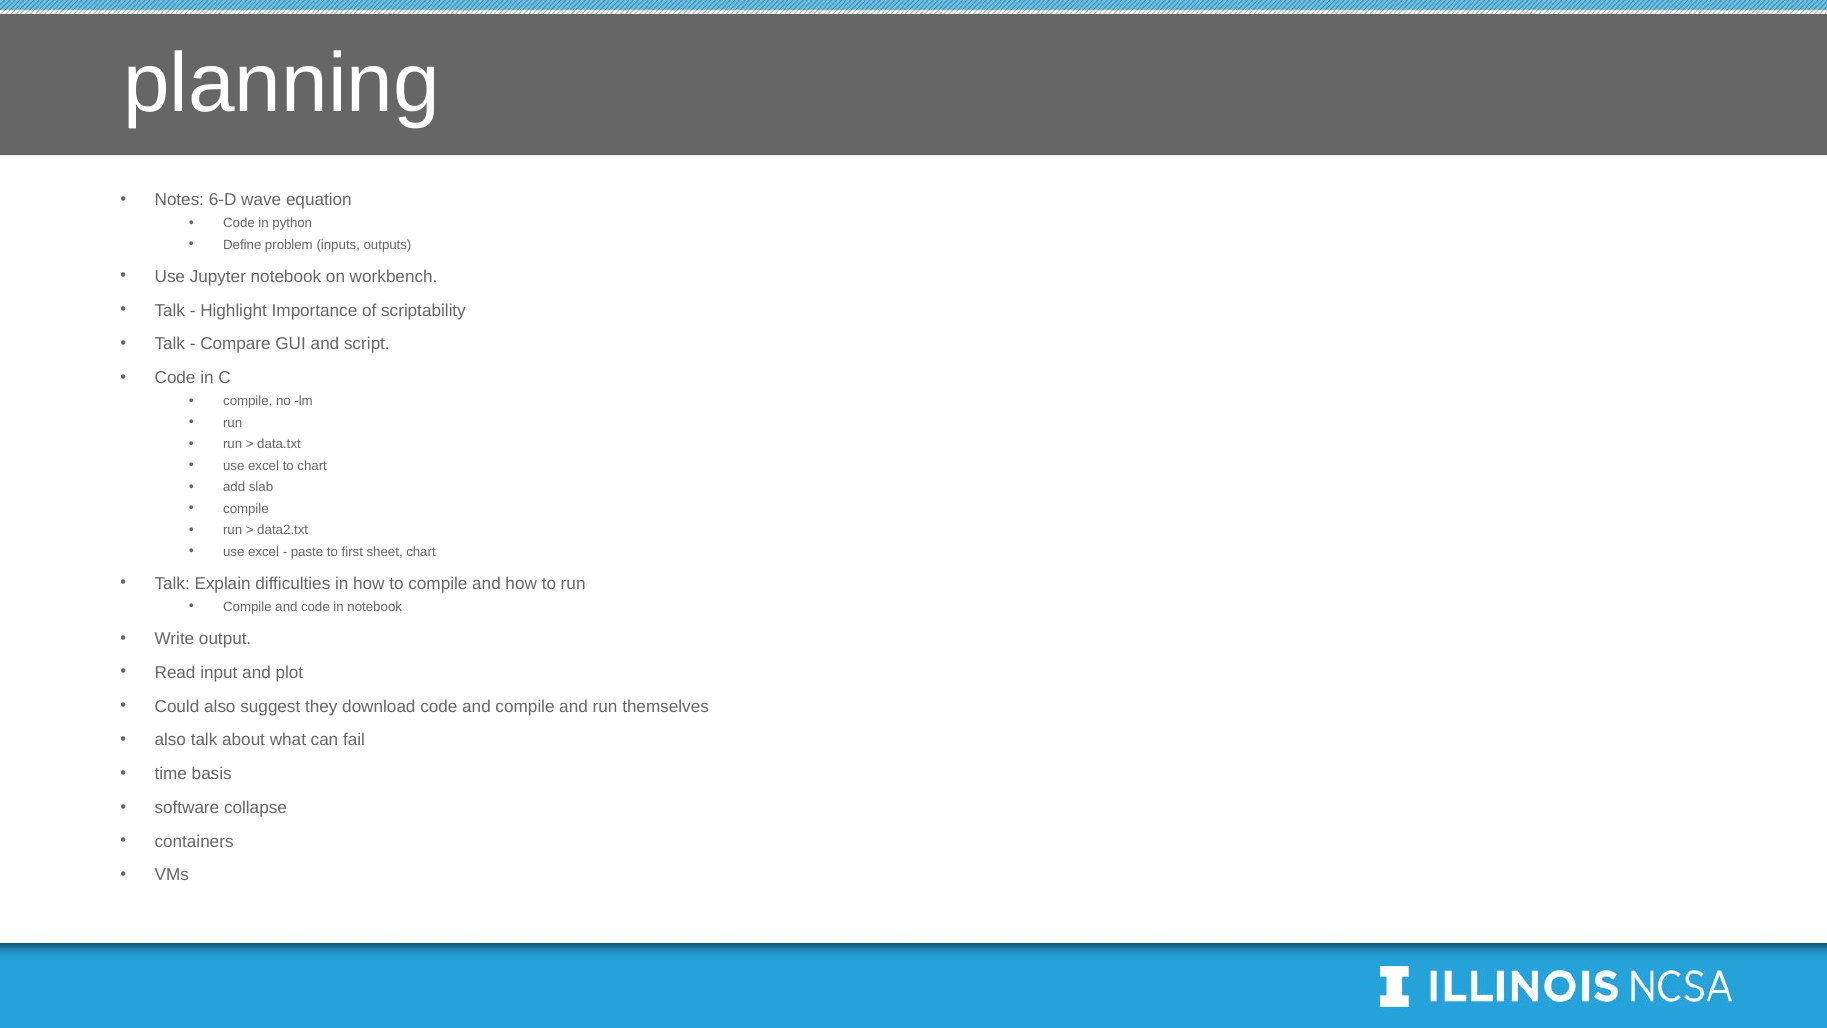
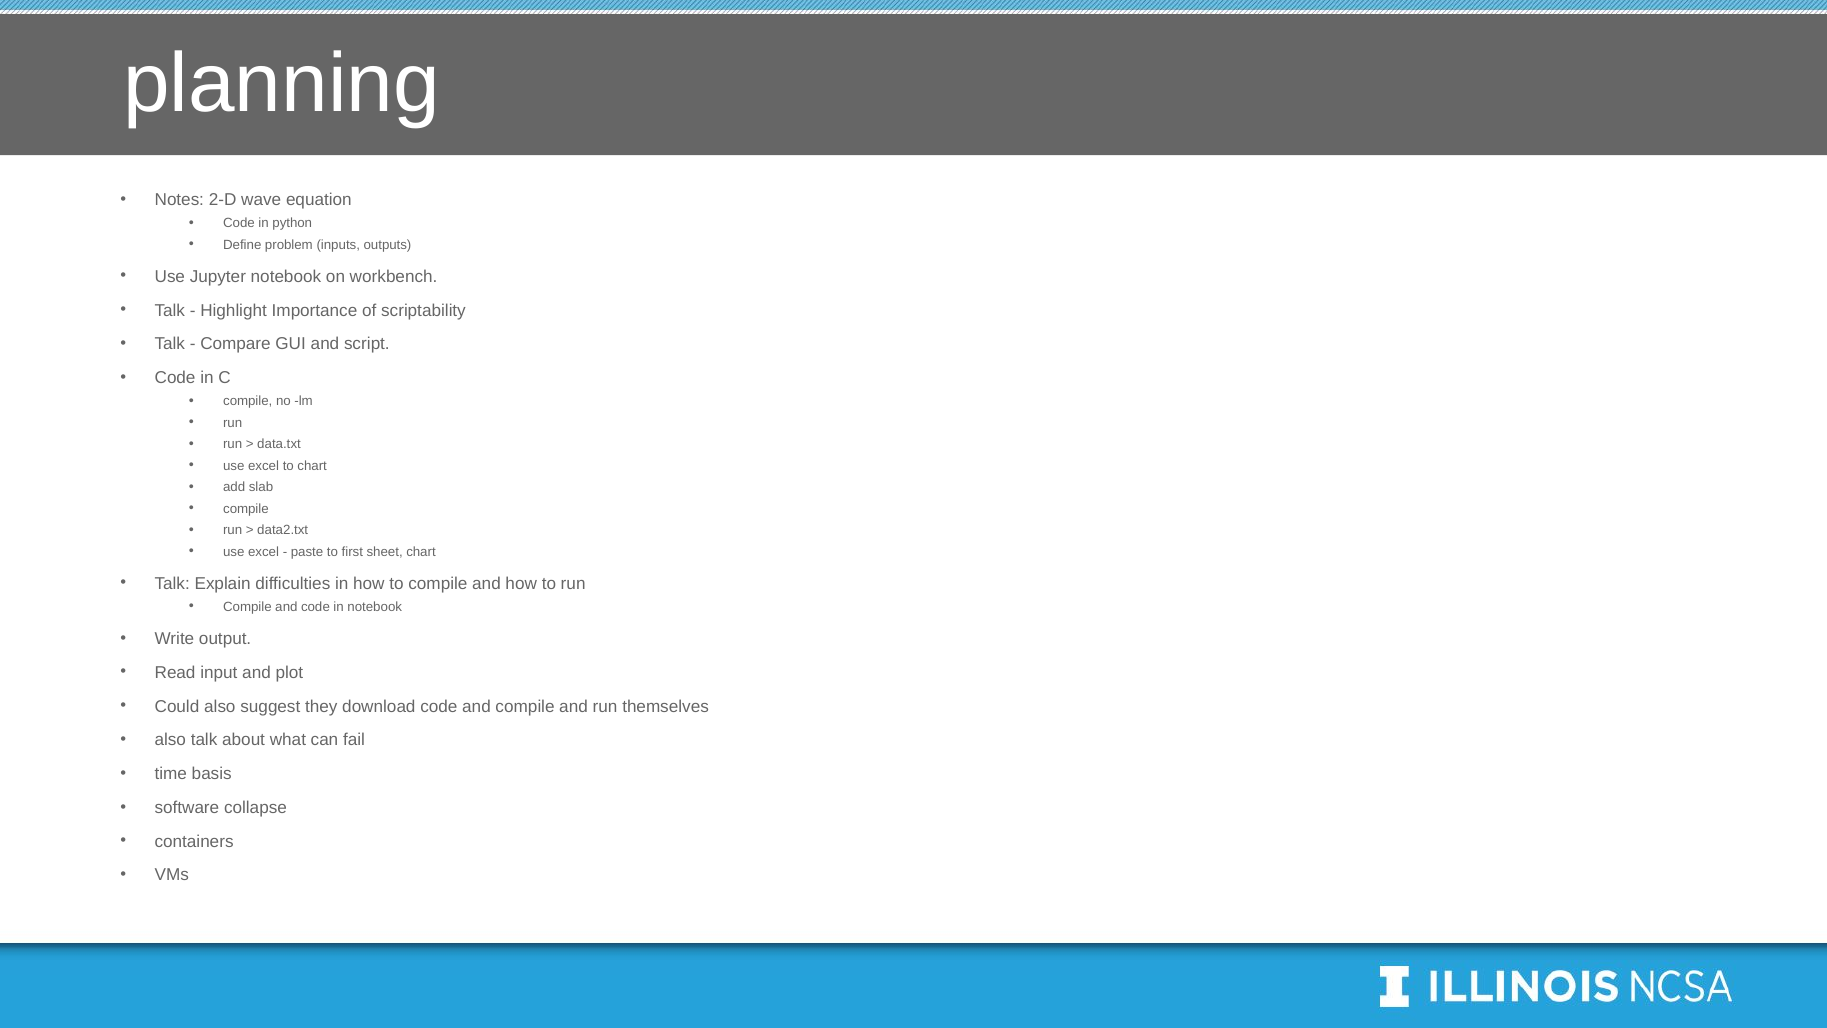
6-D: 6-D -> 2-D
